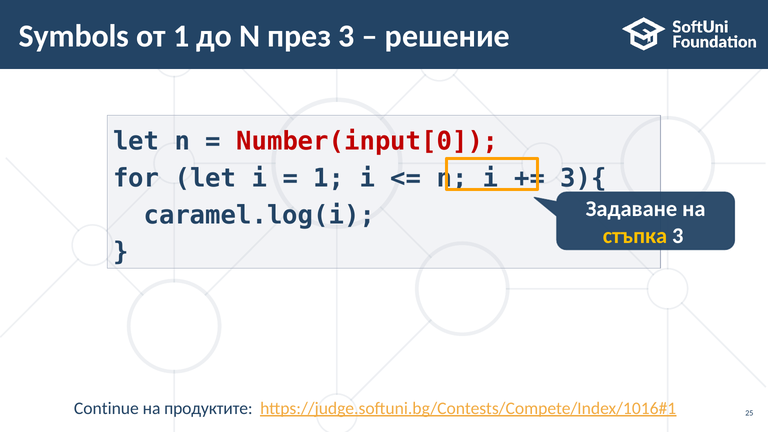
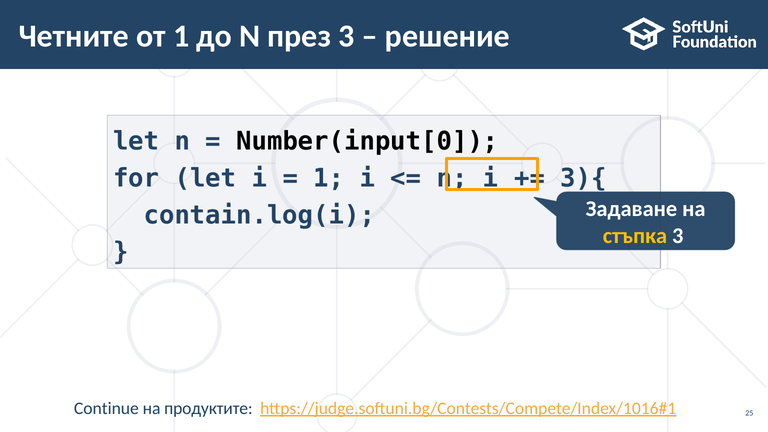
Symbols: Symbols -> Четните
Number(input[0 colour: red -> black
caramel.log(i: caramel.log(i -> contain.log(i
